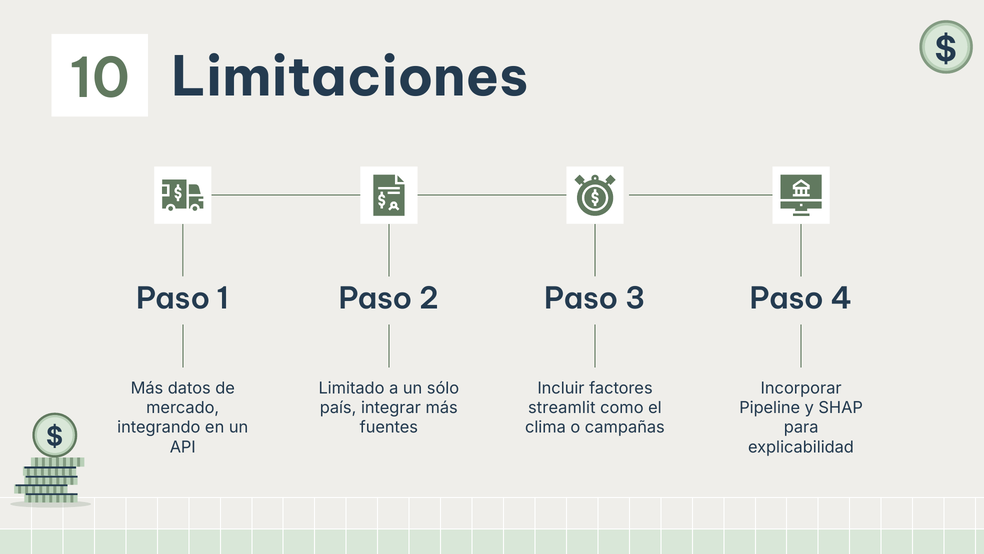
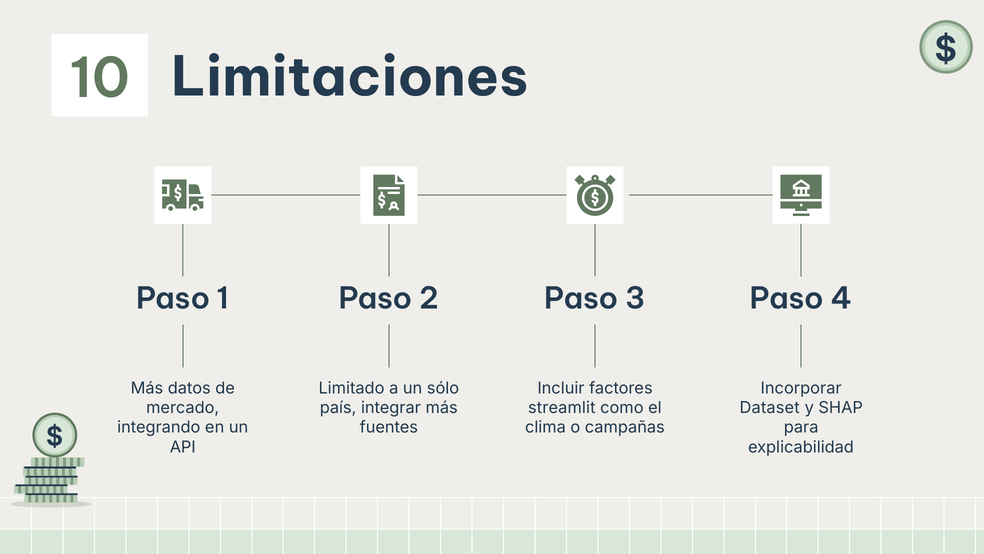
Pipeline: Pipeline -> Dataset
